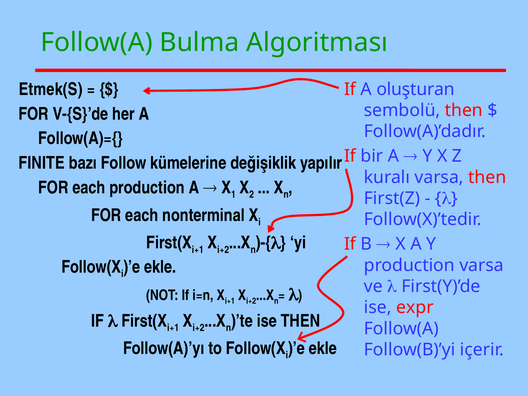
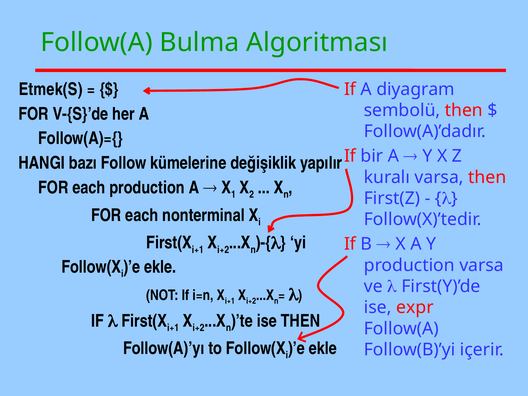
oluşturan: oluşturan -> diyagram
FINITE: FINITE -> HANGI
